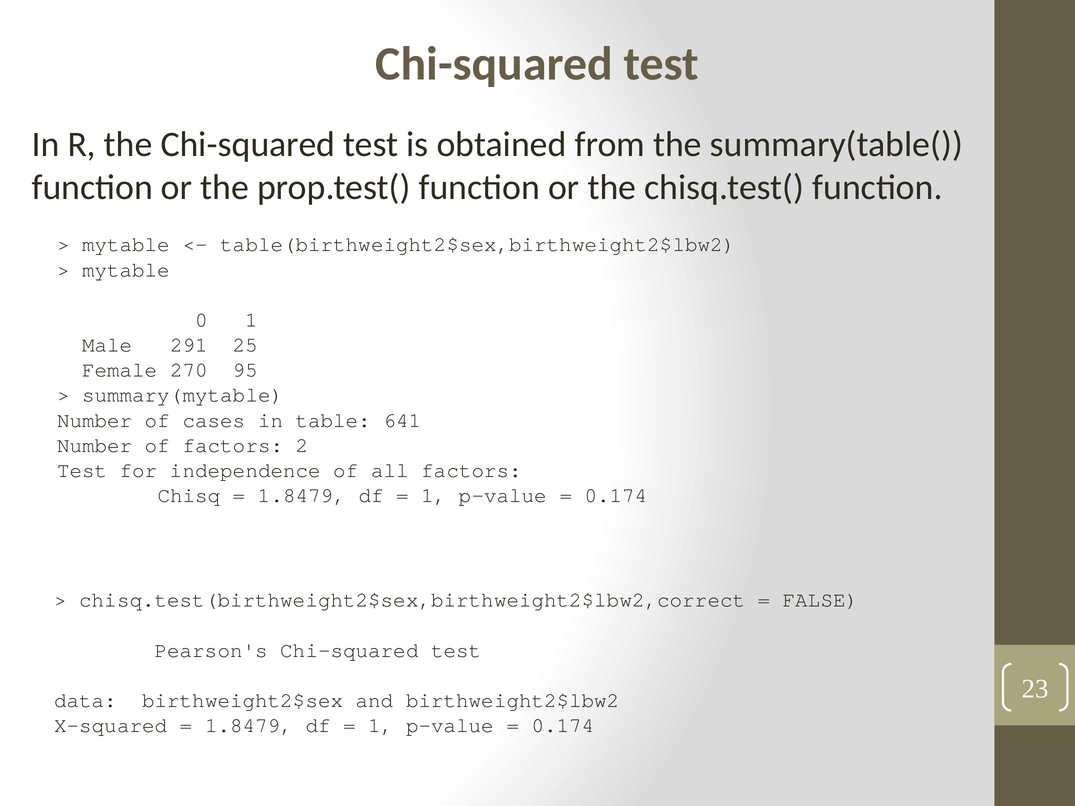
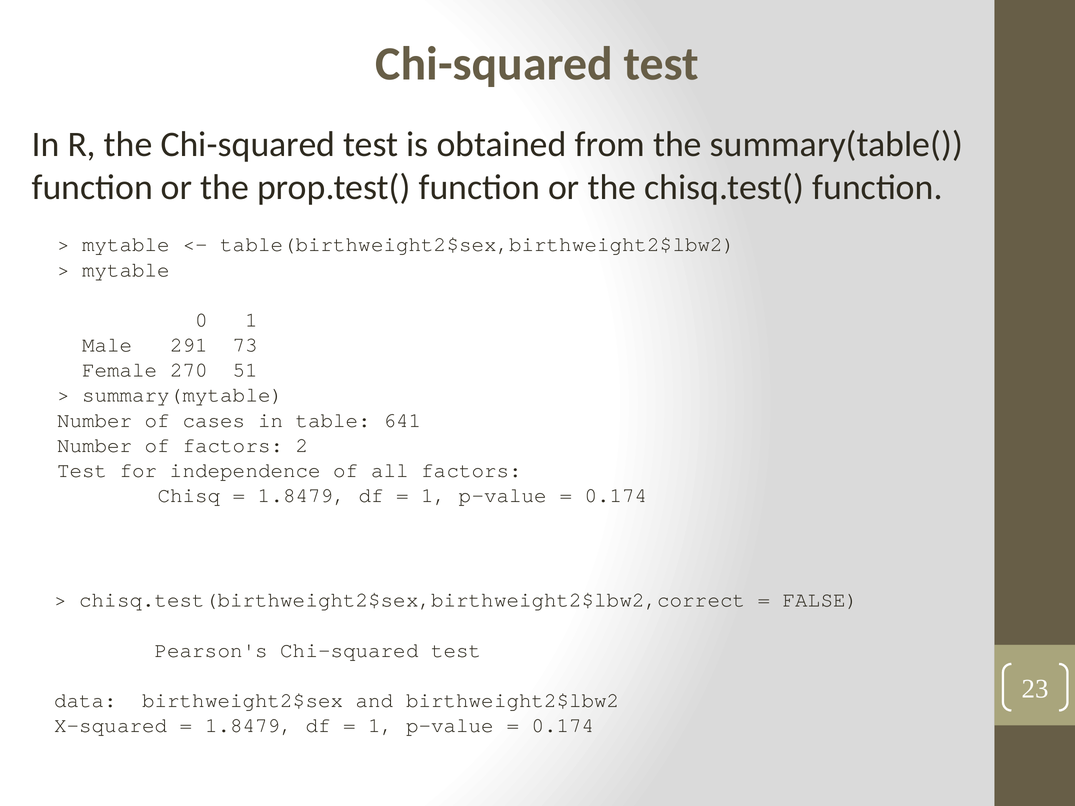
25: 25 -> 73
95: 95 -> 51
